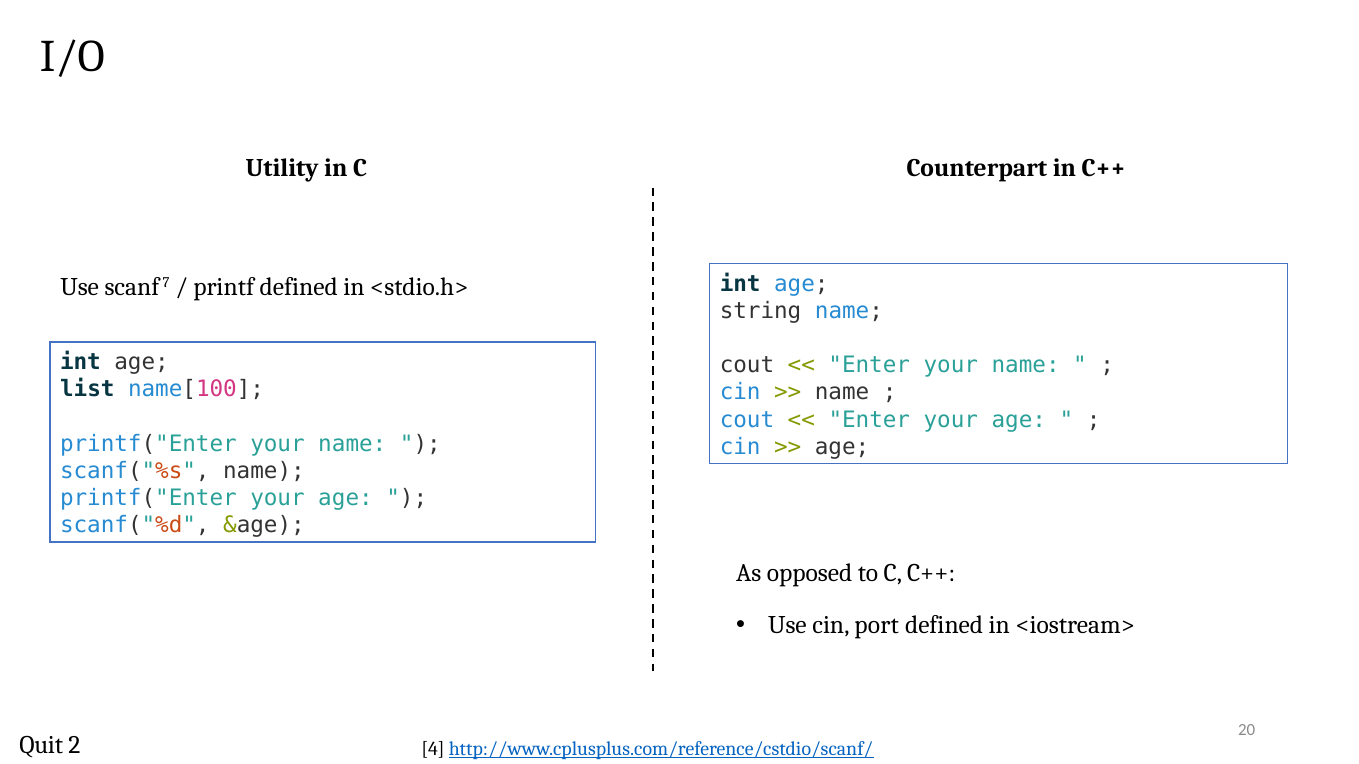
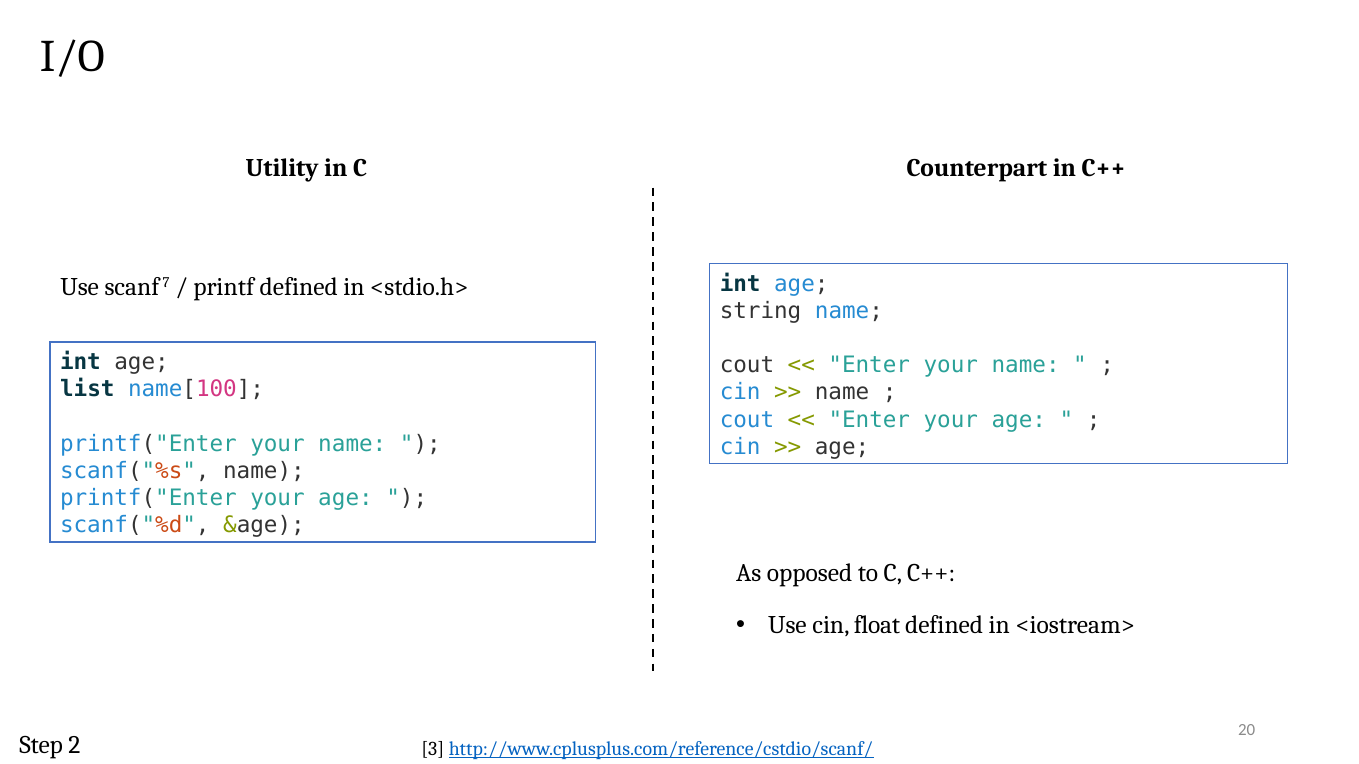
port: port -> float
Quit: Quit -> Step
4: 4 -> 3
